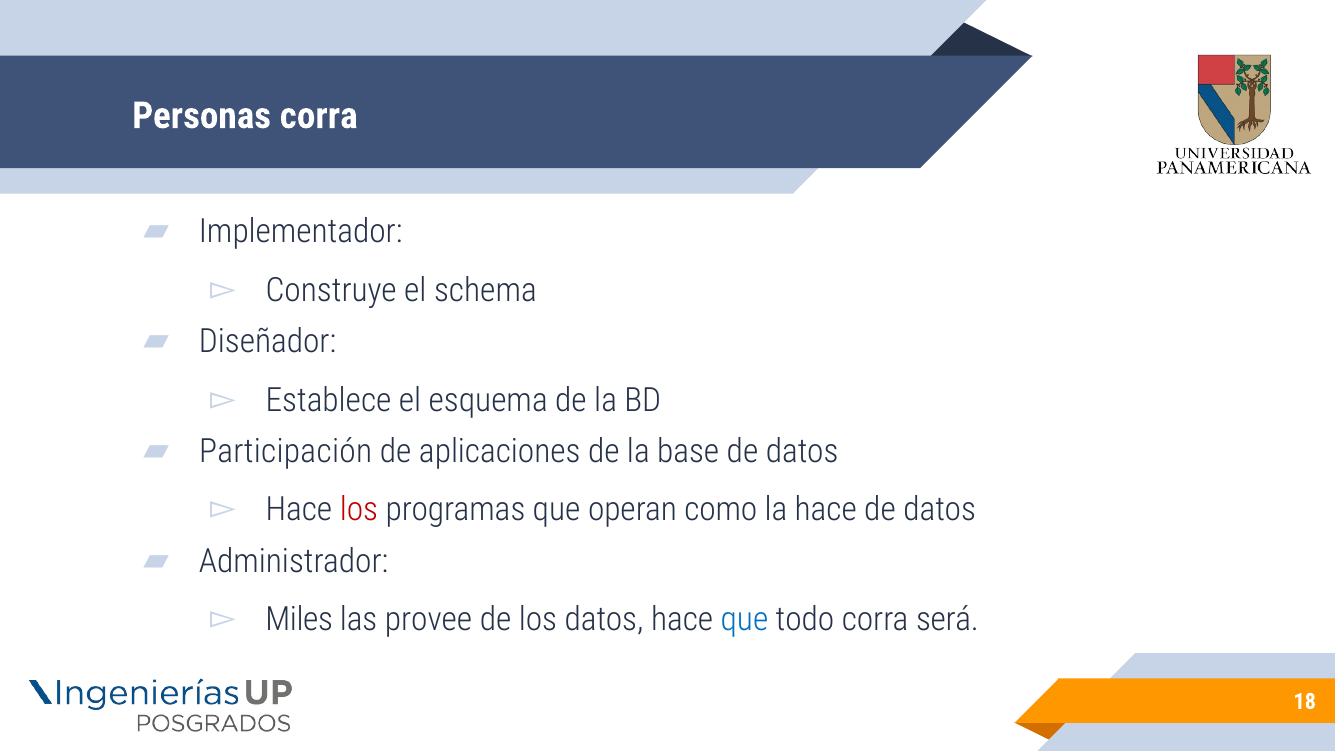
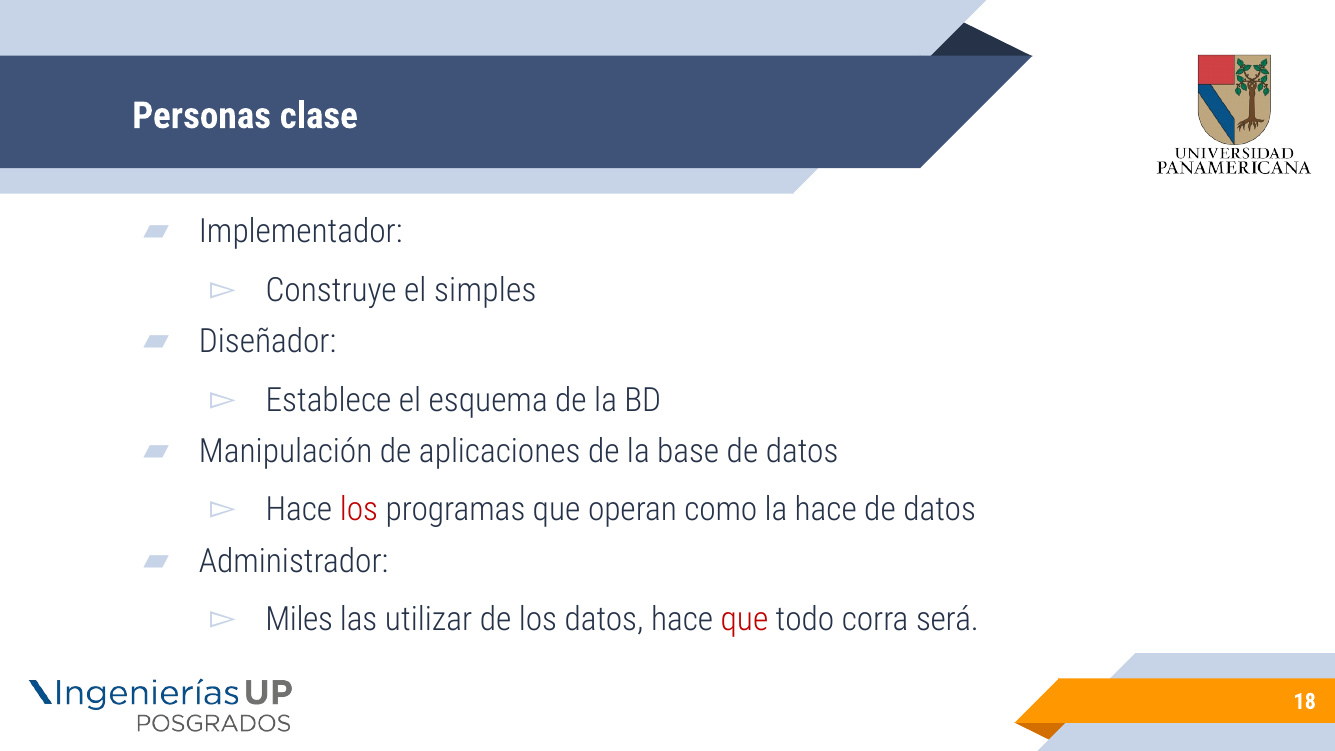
Personas corra: corra -> clase
schema: schema -> simples
Participación: Participación -> Manipulación
provee: provee -> utilizar
que at (744, 620) colour: blue -> red
